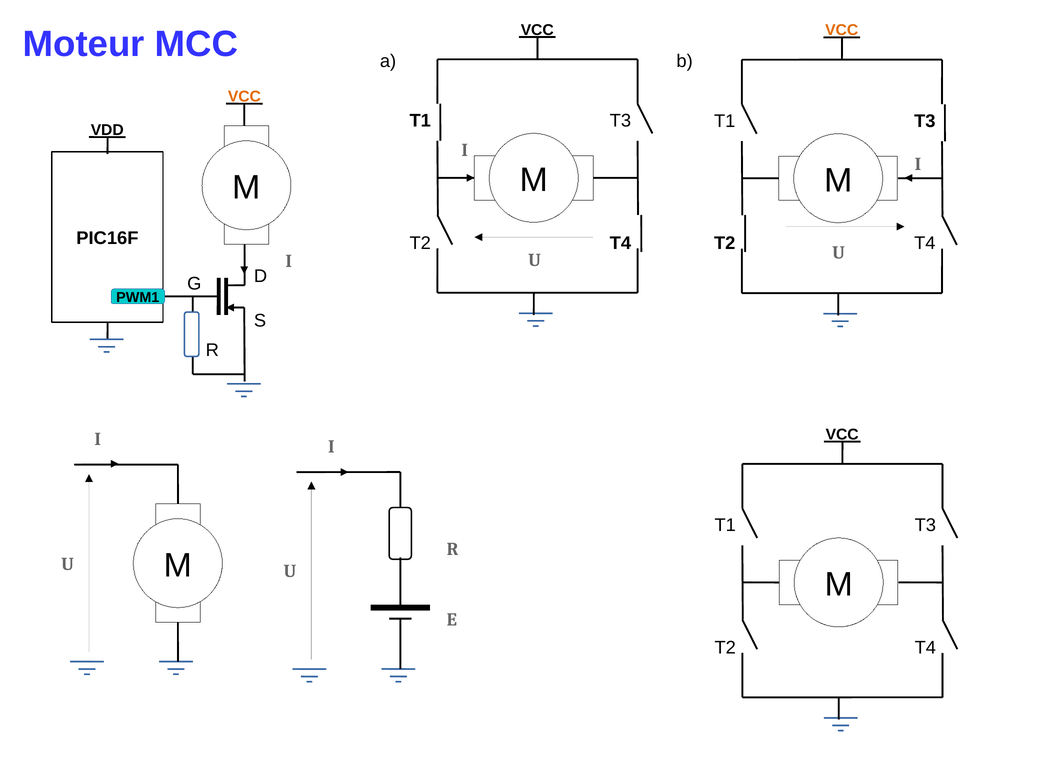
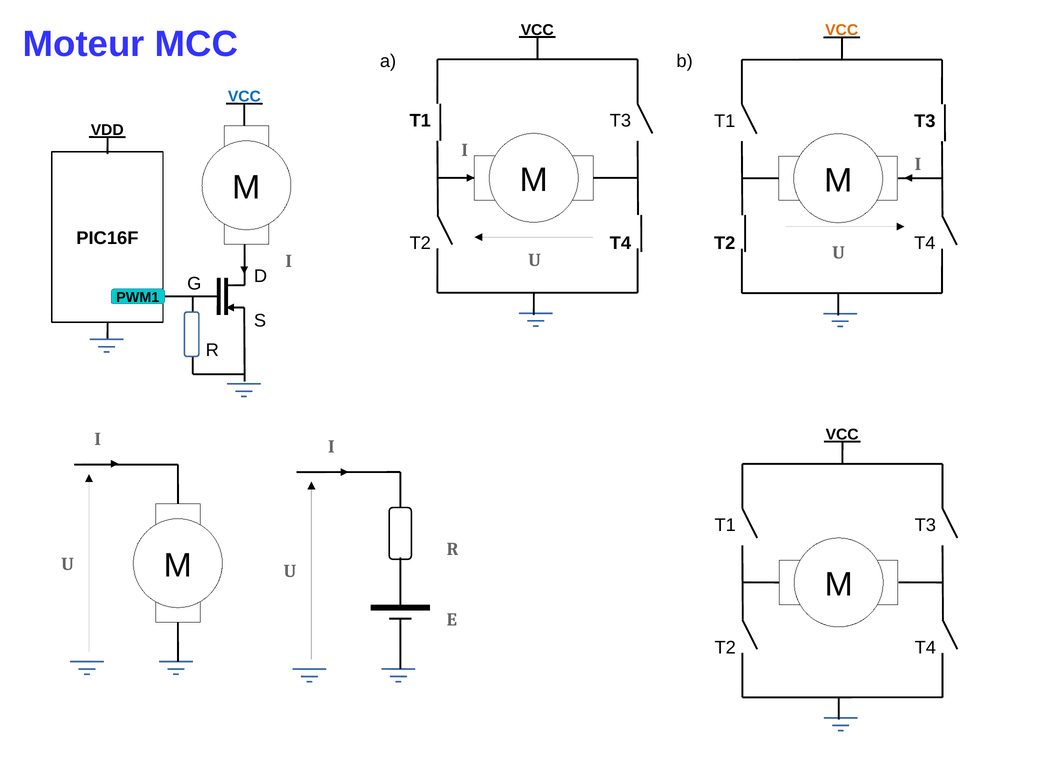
VCC at (244, 97) colour: orange -> blue
